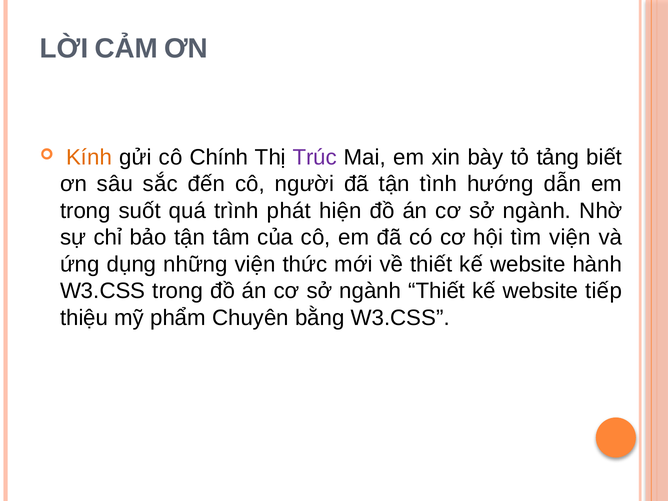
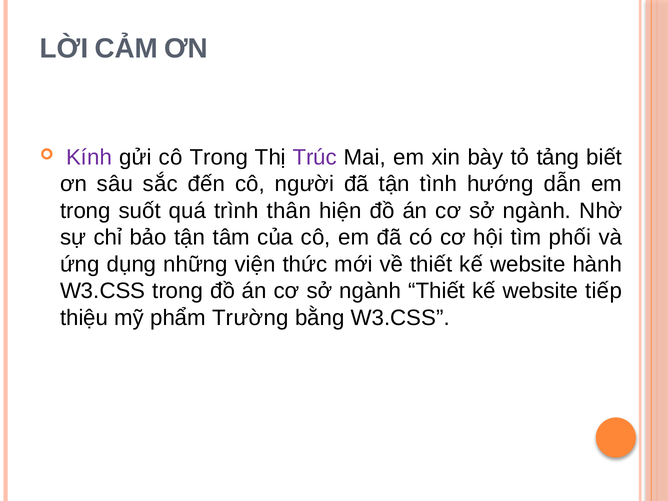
Kính colour: orange -> purple
cô Chính: Chính -> Trong
phát: phát -> thân
tìm viện: viện -> phối
Chuyên: Chuyên -> Trường
